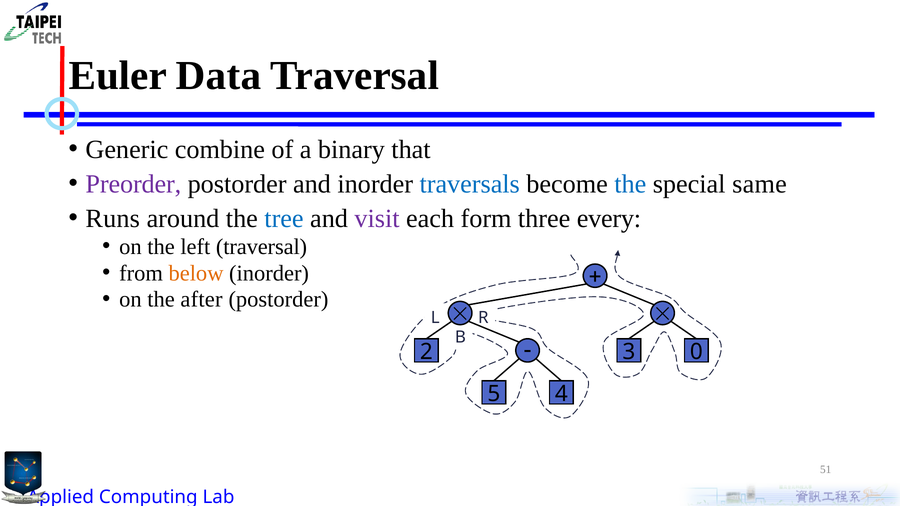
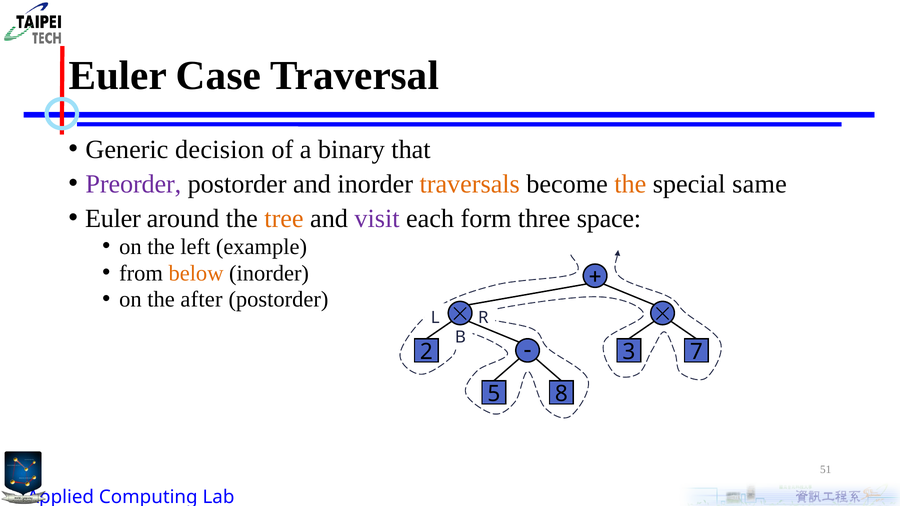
Data: Data -> Case
combine: combine -> decision
traversals colour: blue -> orange
the at (630, 184) colour: blue -> orange
Runs at (113, 219): Runs -> Euler
tree colour: blue -> orange
every: every -> space
left traversal: traversal -> example
0: 0 -> 7
4: 4 -> 8
